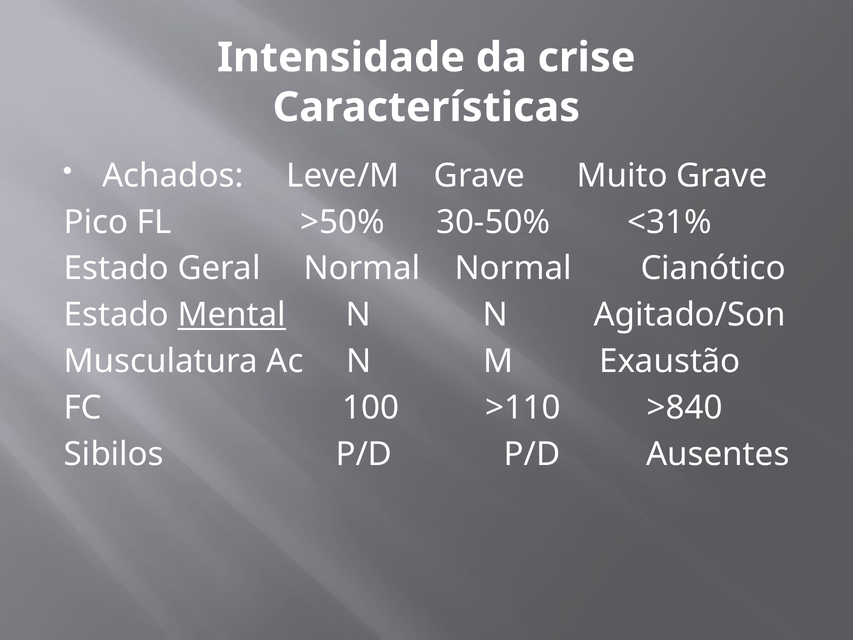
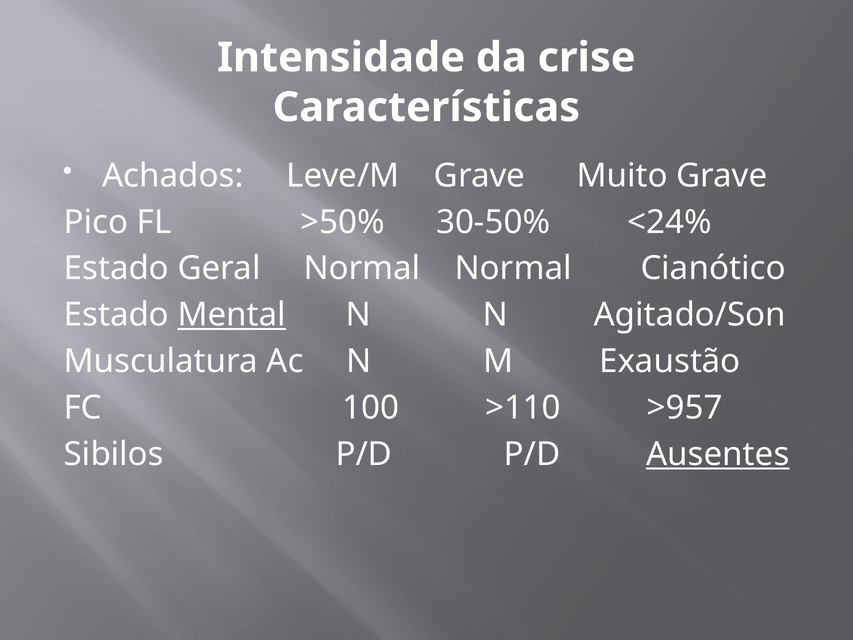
<31%: <31% -> <24%
>840: >840 -> >957
Ausentes underline: none -> present
